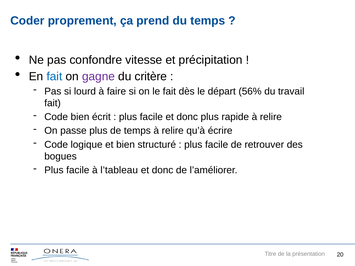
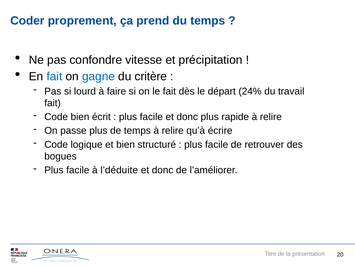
gagne colour: purple -> blue
56%: 56% -> 24%
l’tableau: l’tableau -> l’déduite
